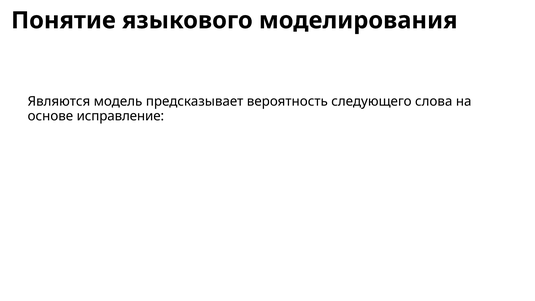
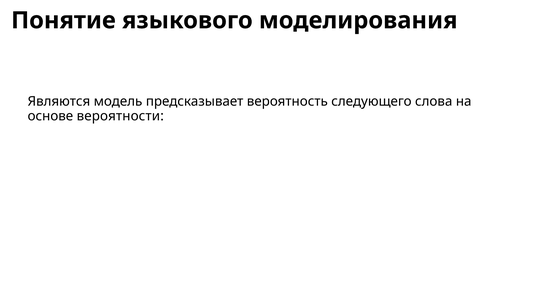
исправление: исправление -> вероятности
